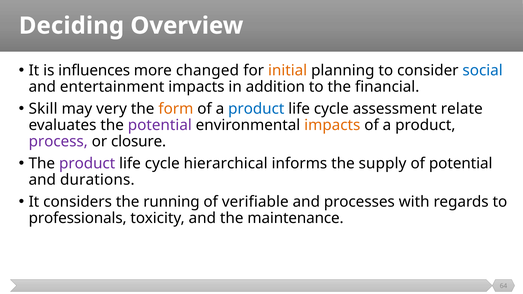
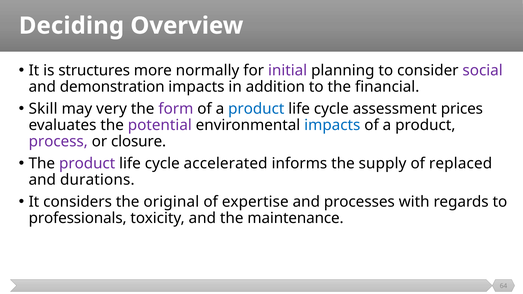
influences: influences -> structures
changed: changed -> normally
initial colour: orange -> purple
social colour: blue -> purple
entertainment: entertainment -> demonstration
form colour: orange -> purple
relate: relate -> prices
impacts at (332, 125) colour: orange -> blue
hierarchical: hierarchical -> accelerated
of potential: potential -> replaced
running: running -> original
verifiable: verifiable -> expertise
